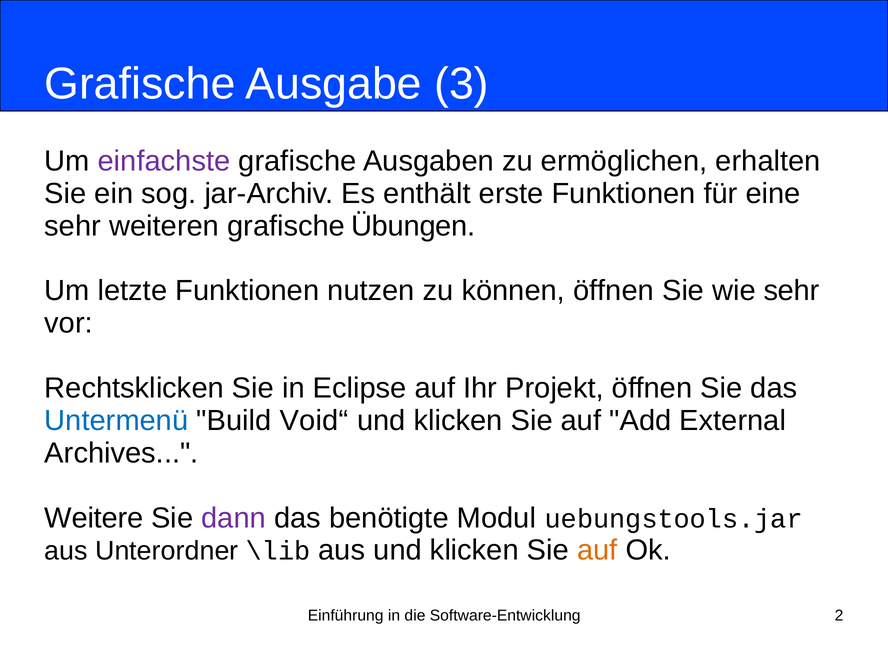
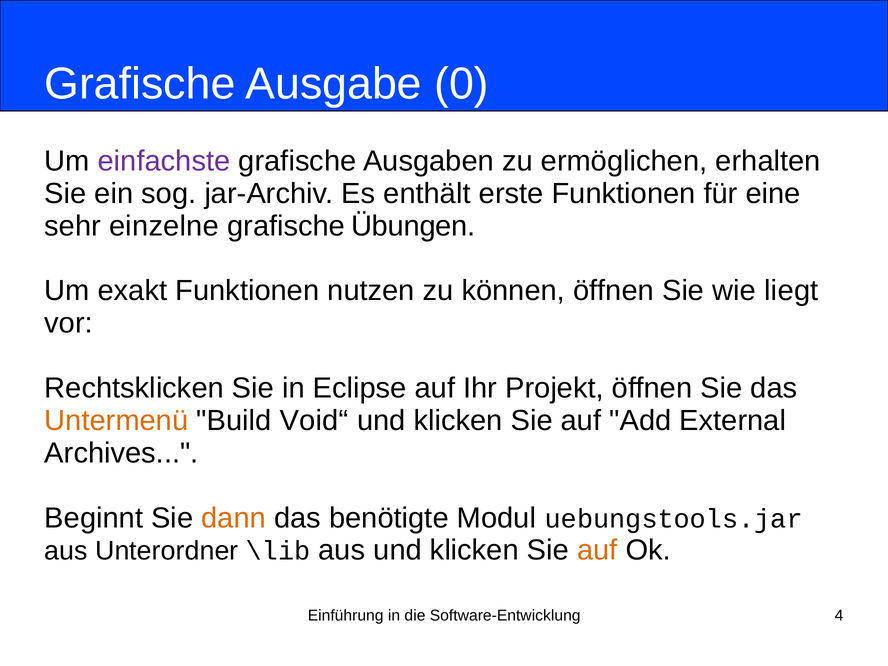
3: 3 -> 0
weiteren: weiteren -> einzelne
letzte: letzte -> exakt
wie sehr: sehr -> liegt
Untermenü colour: blue -> orange
Weitere: Weitere -> Beginnt
dann colour: purple -> orange
2: 2 -> 4
